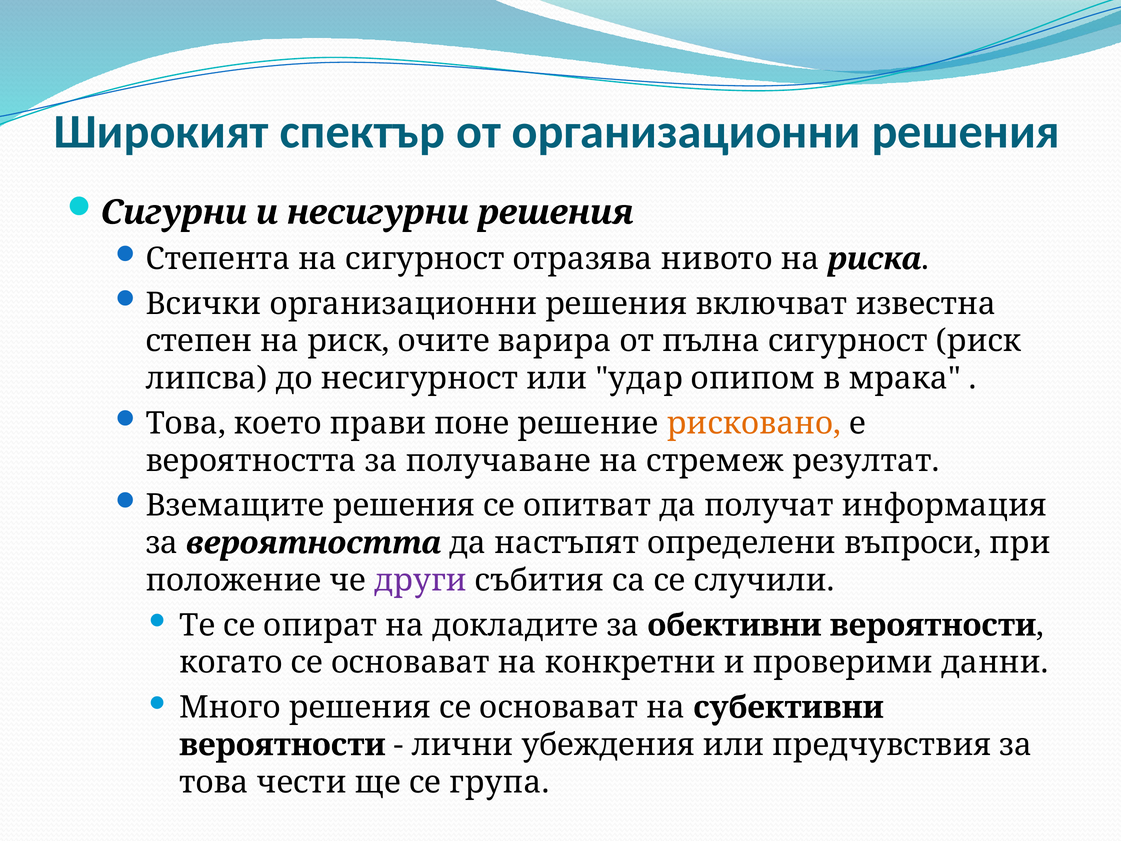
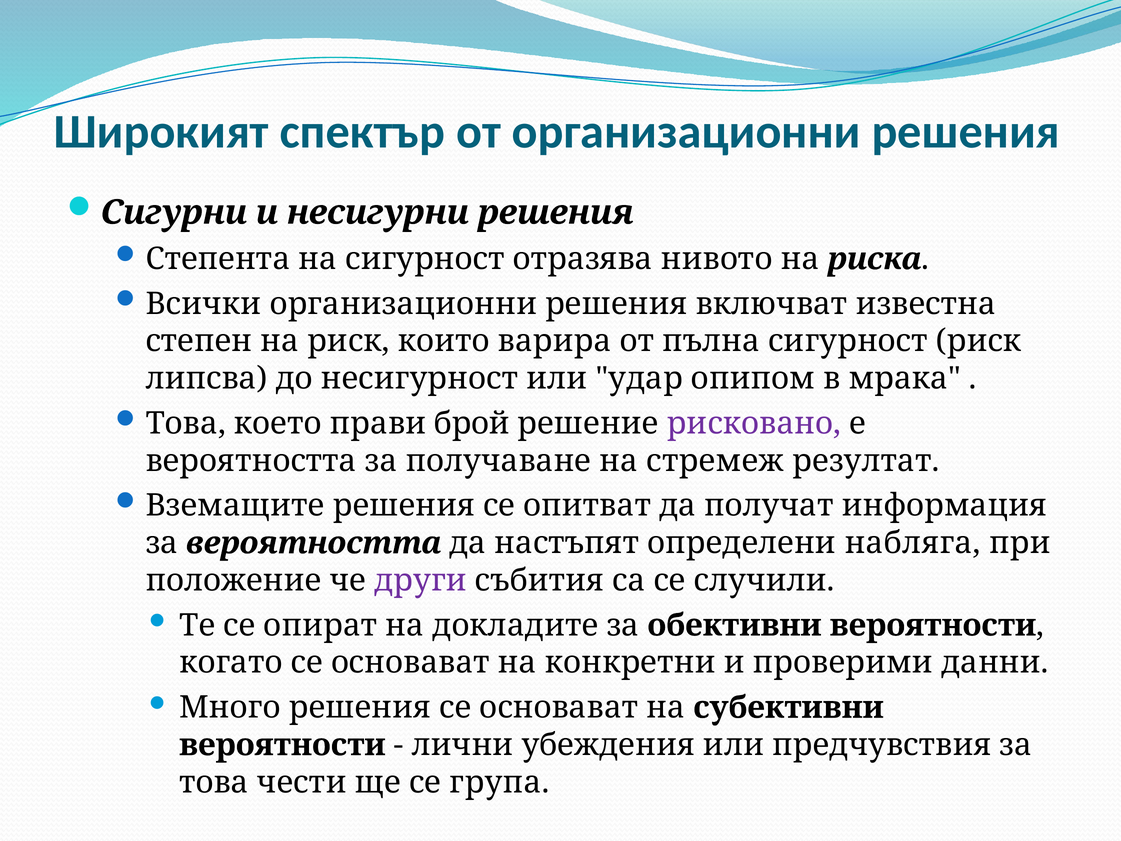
очите: очите -> които
поне: поне -> брой
рисковано colour: orange -> purple
въпроси: въпроси -> набляга
